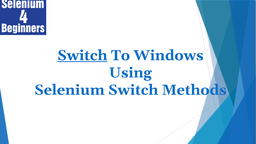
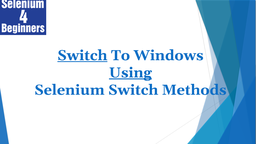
Using underline: none -> present
